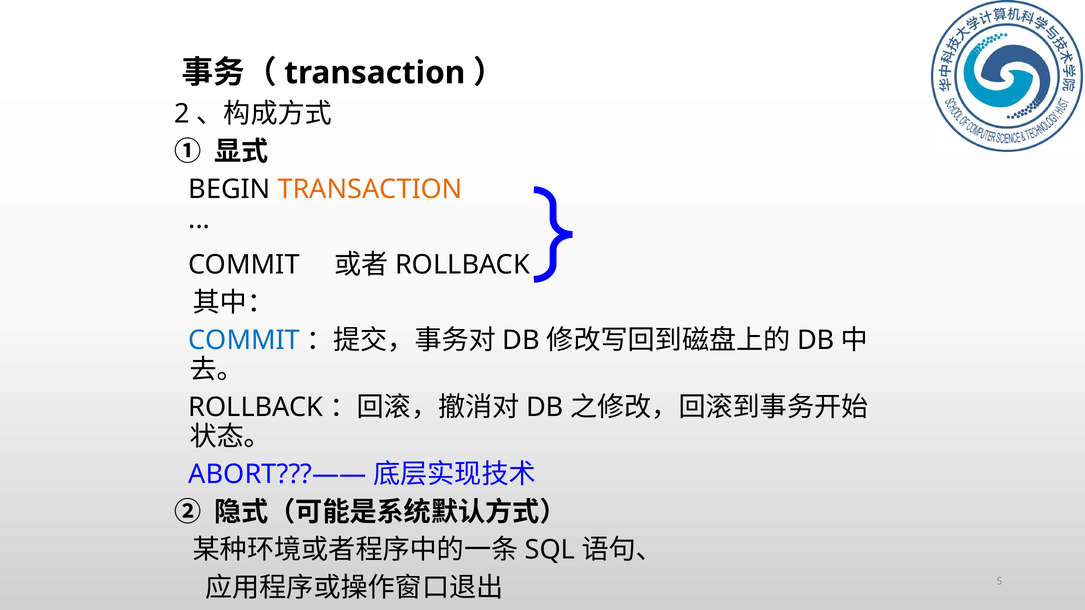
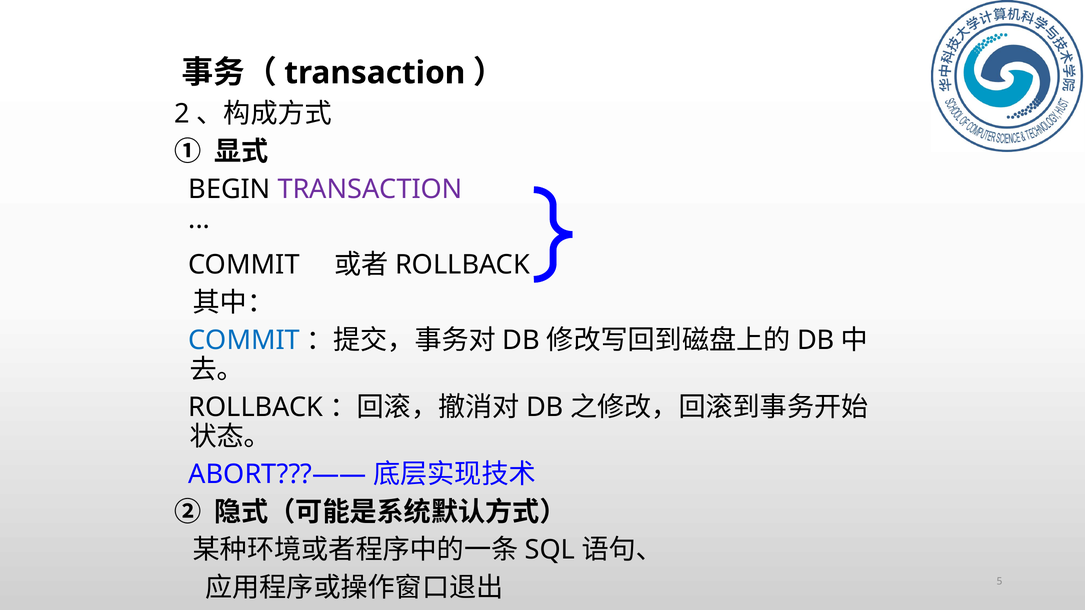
TRANSACTION at (370, 189) colour: orange -> purple
